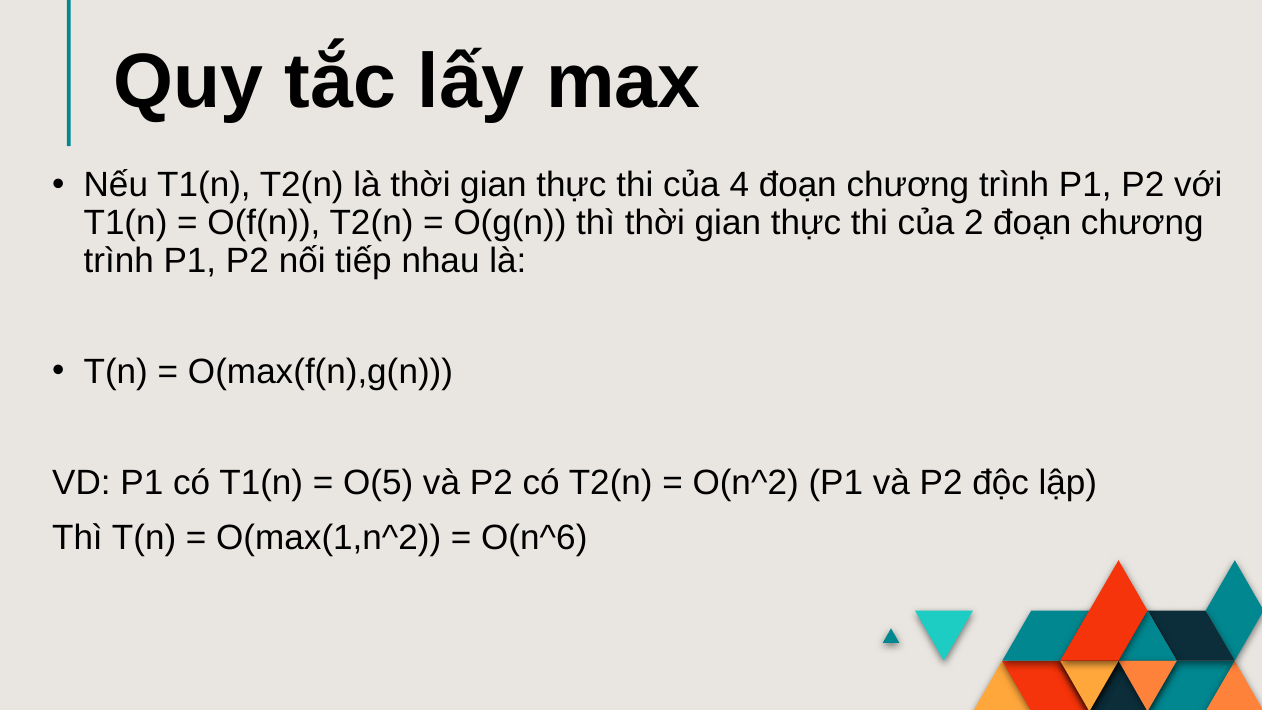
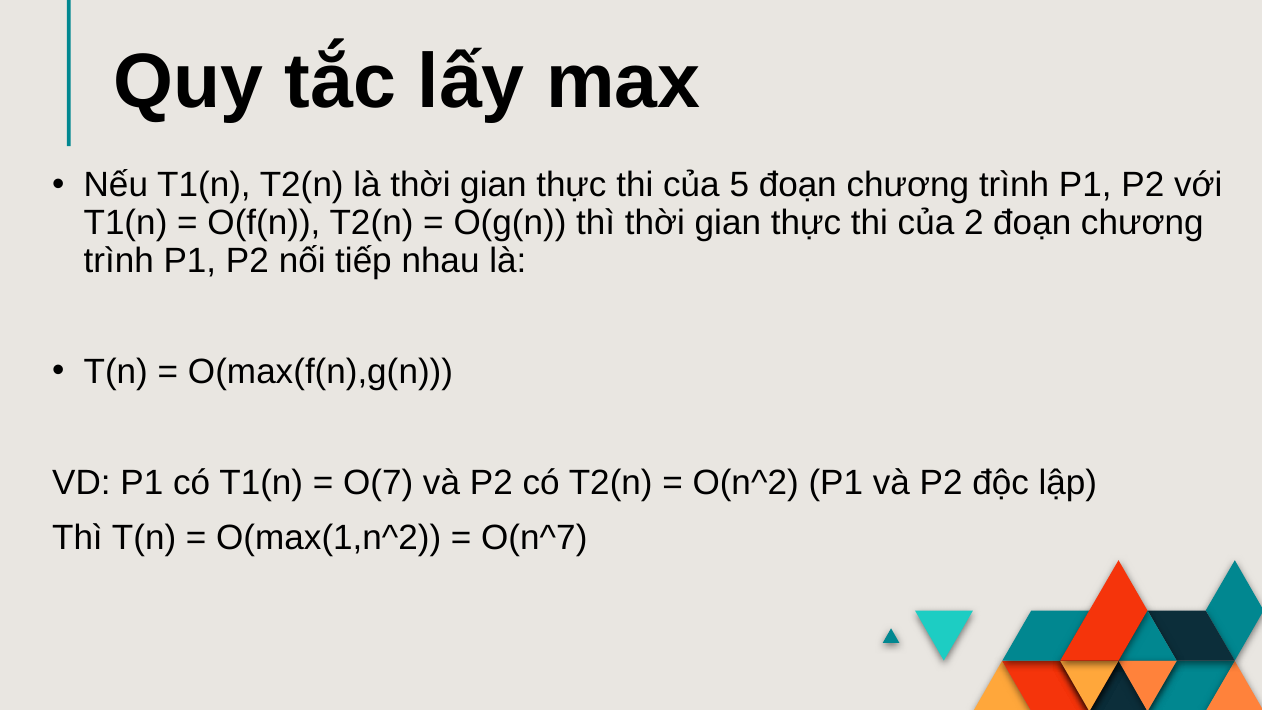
4: 4 -> 5
O(5: O(5 -> O(7
O(n^6: O(n^6 -> O(n^7
